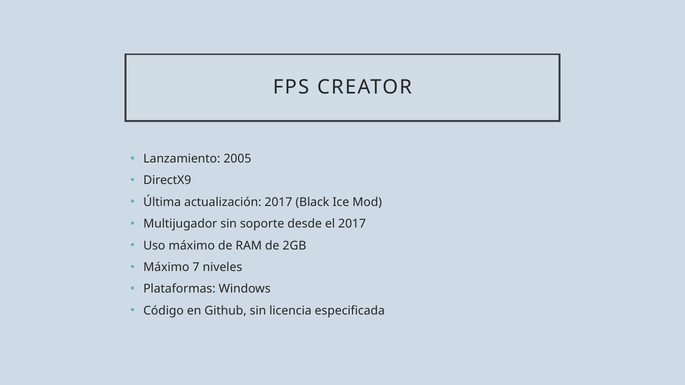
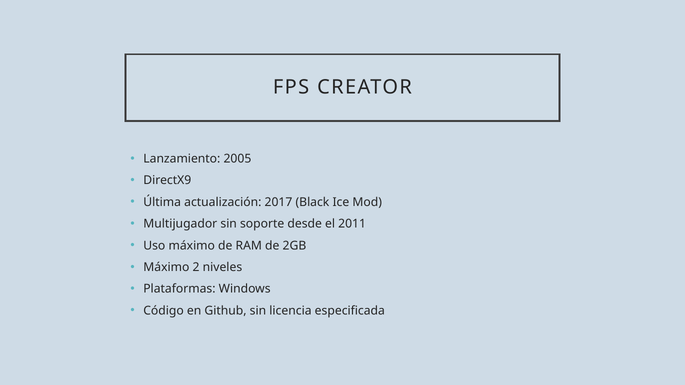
el 2017: 2017 -> 2011
7: 7 -> 2
